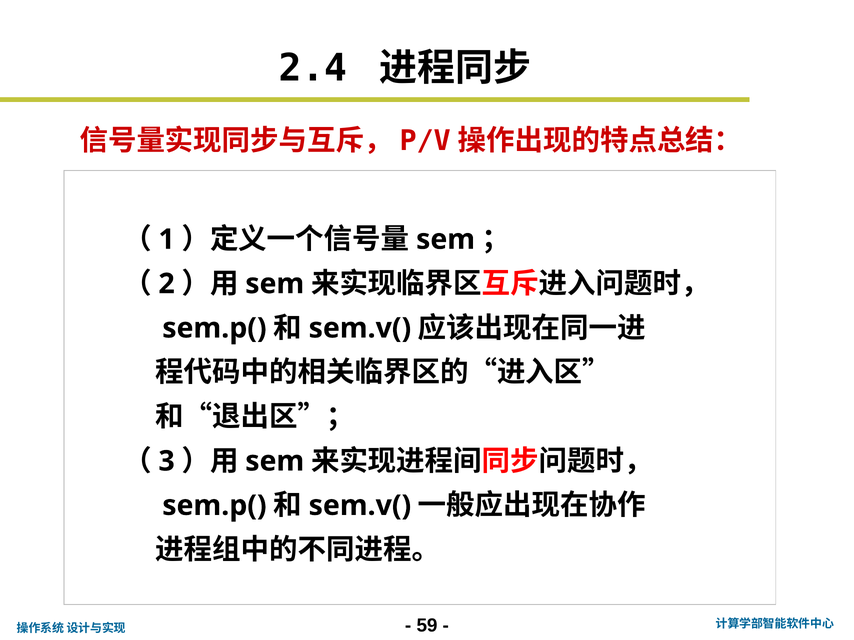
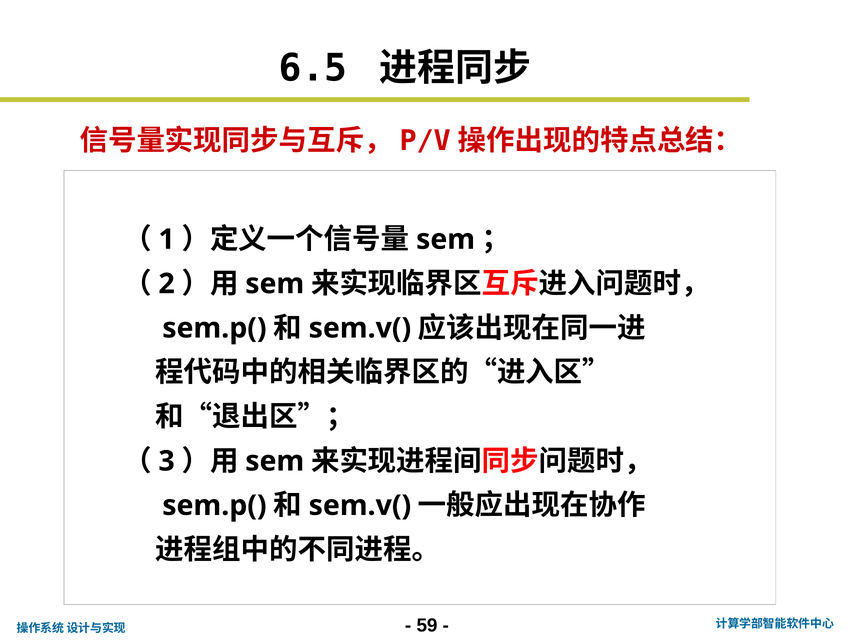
2.4: 2.4 -> 6.5
